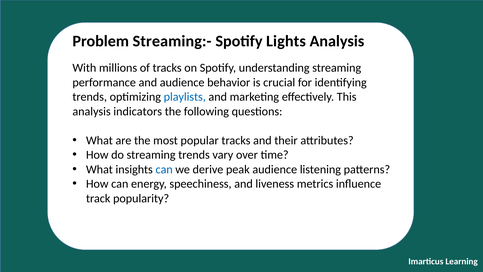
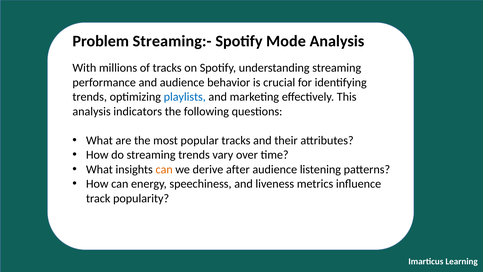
Lights: Lights -> Mode
can at (164, 169) colour: blue -> orange
peak: peak -> after
